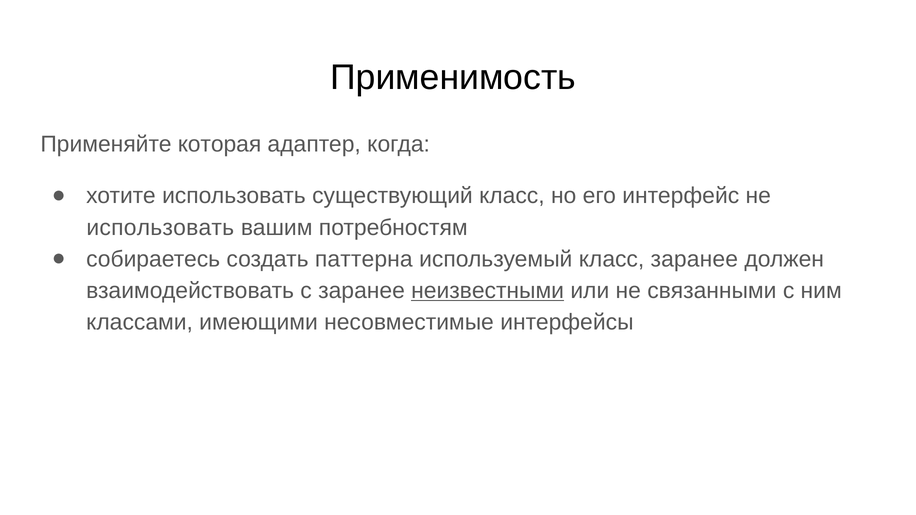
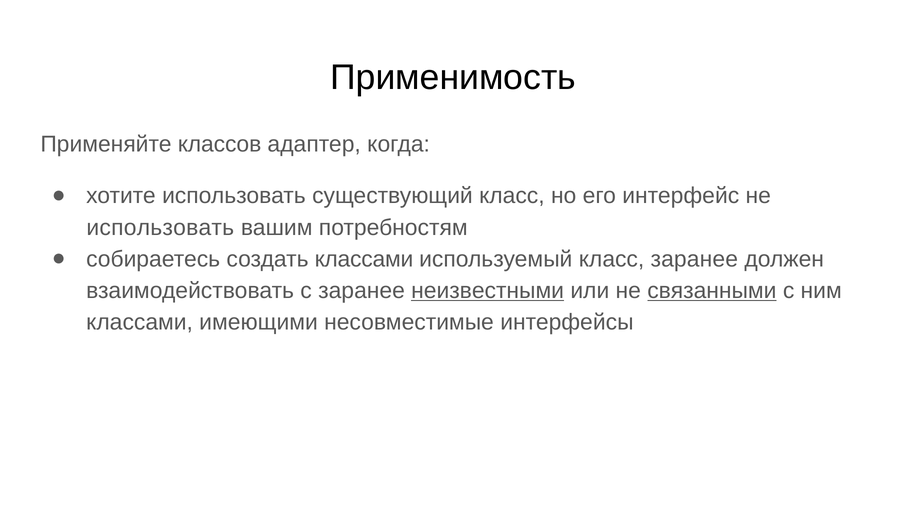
которая: которая -> классов
создать паттерна: паттерна -> классами
связанными underline: none -> present
